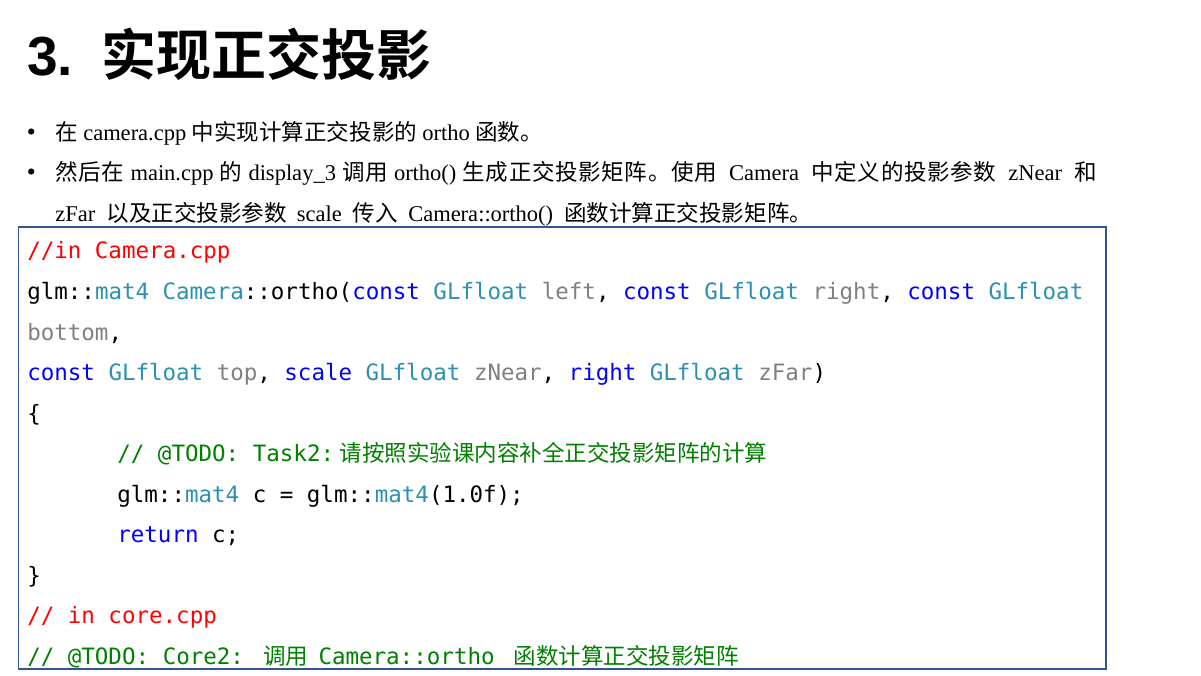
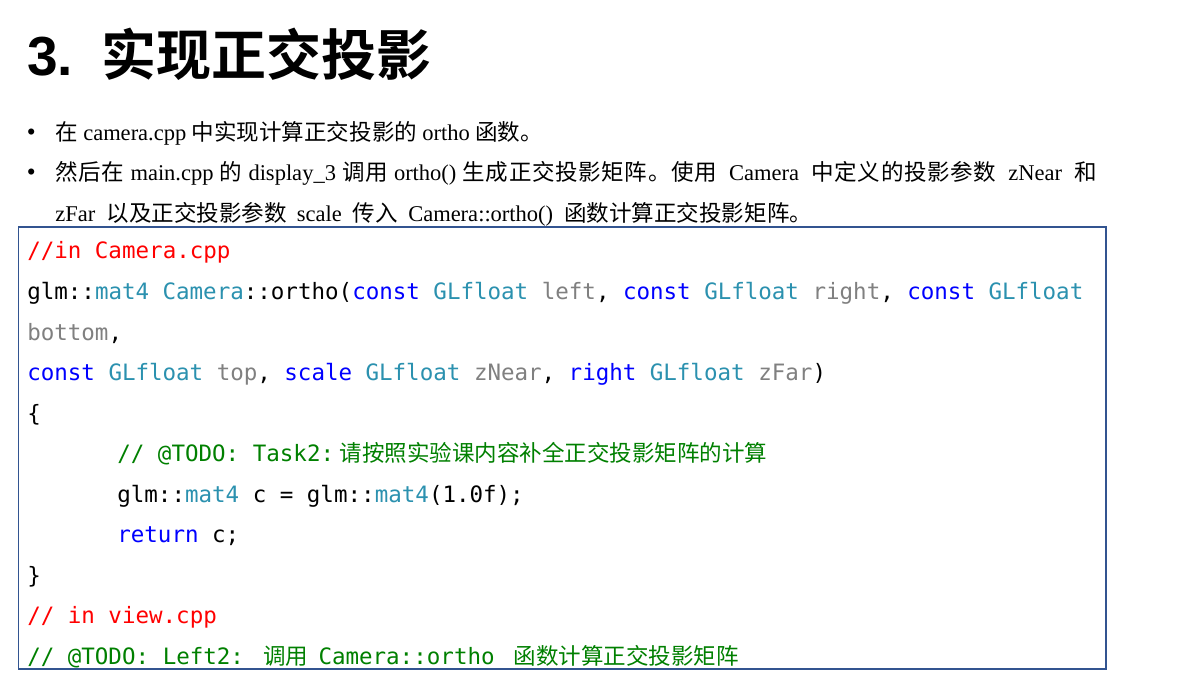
core.cpp: core.cpp -> view.cpp
Core2: Core2 -> Left2
